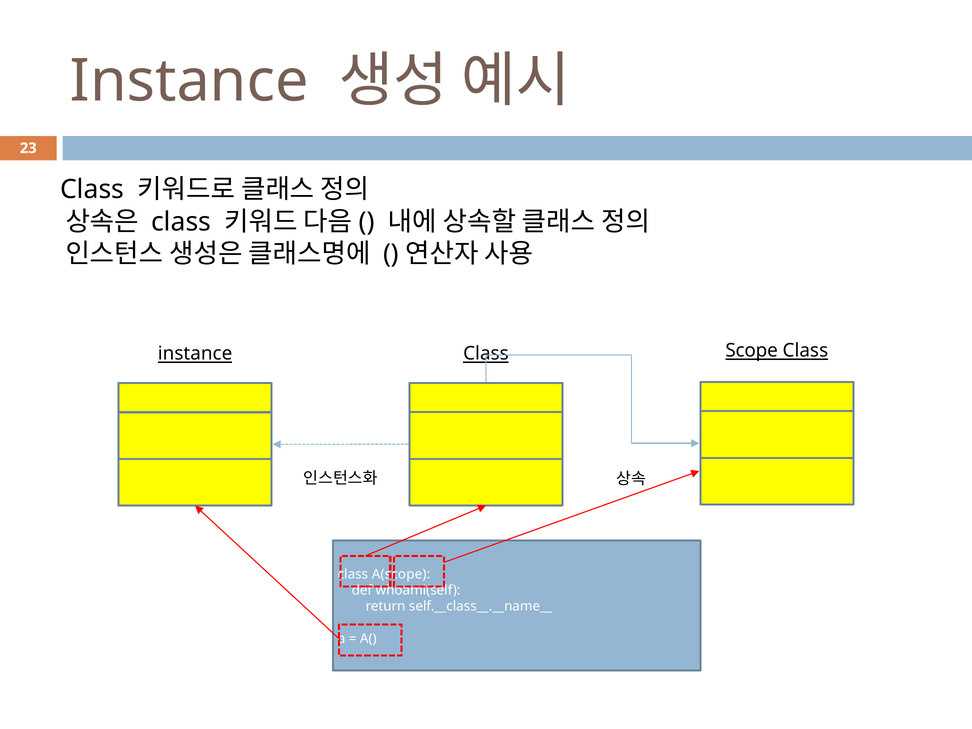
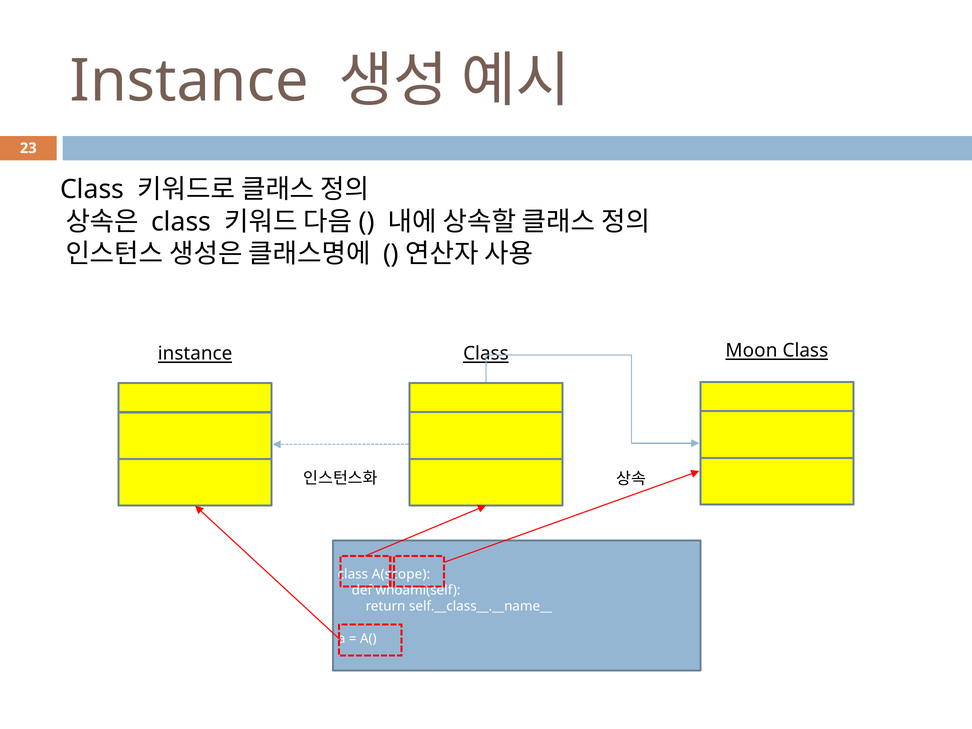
Scope: Scope -> Moon
